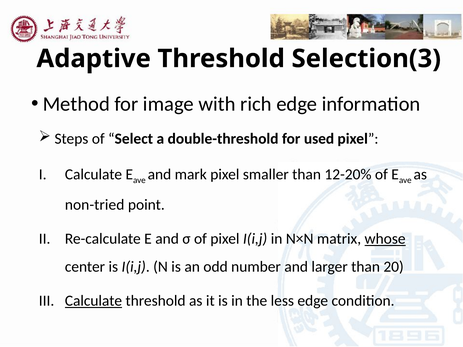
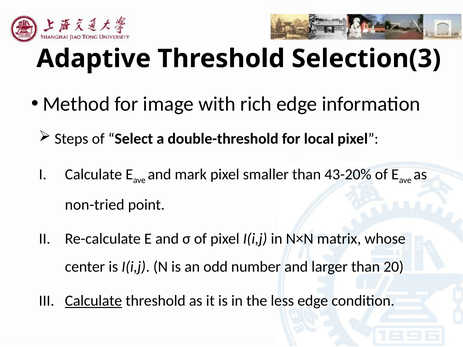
used: used -> local
12-20%: 12-20% -> 43-20%
whose underline: present -> none
